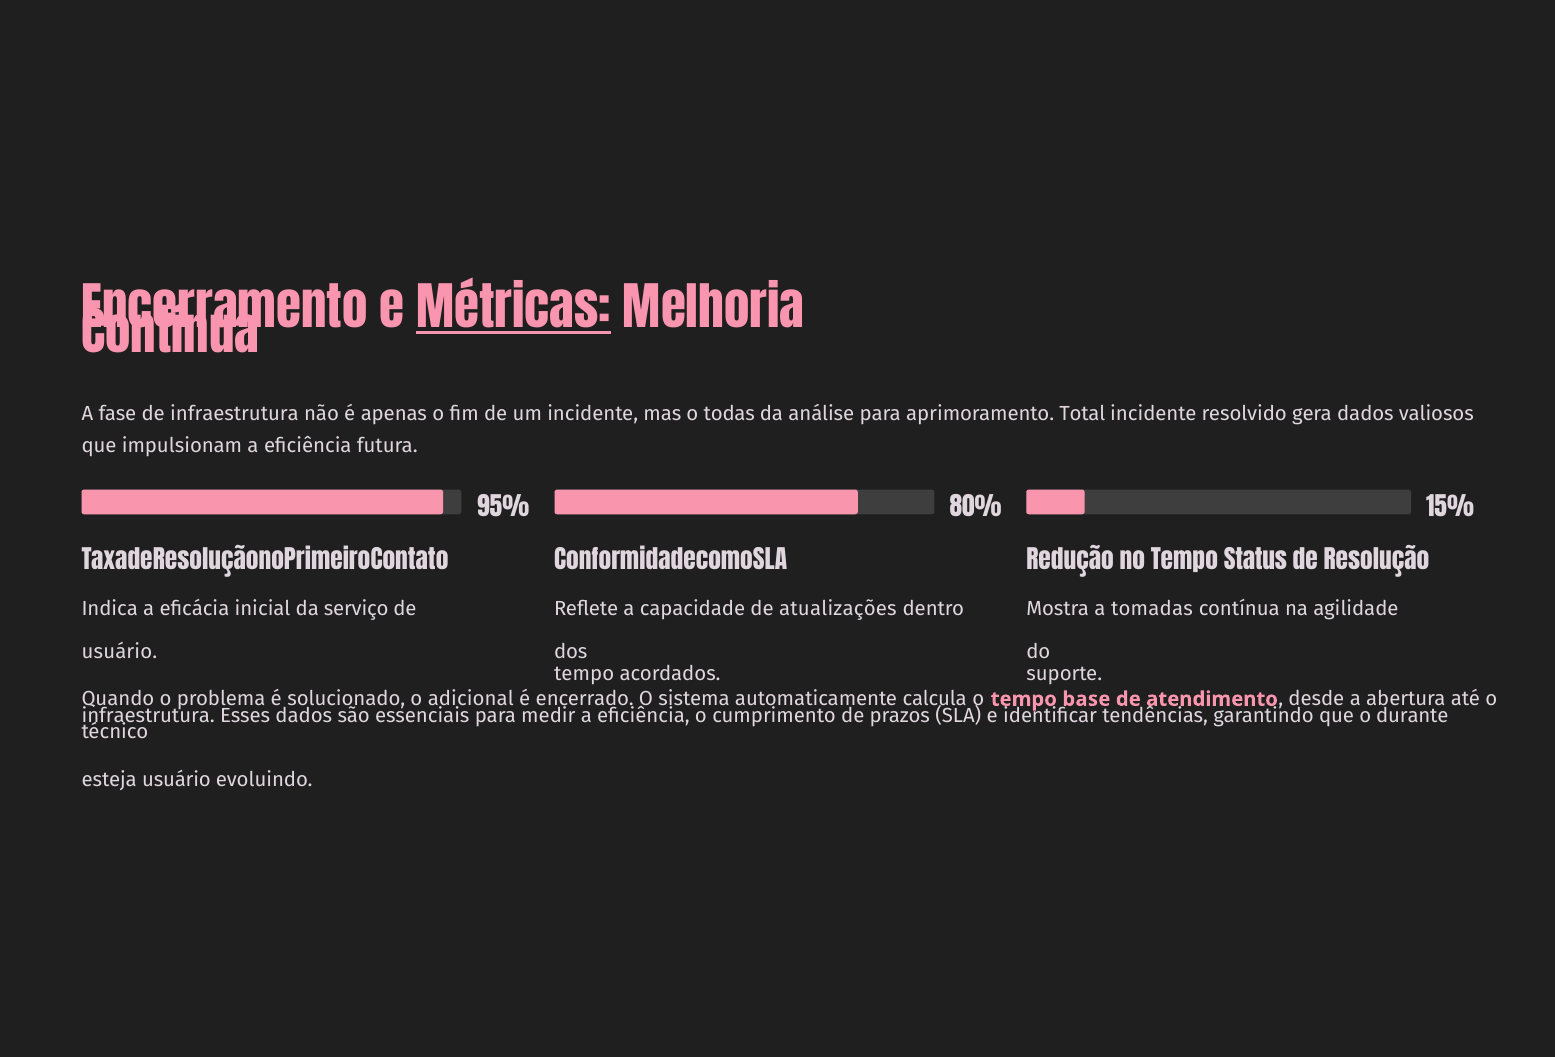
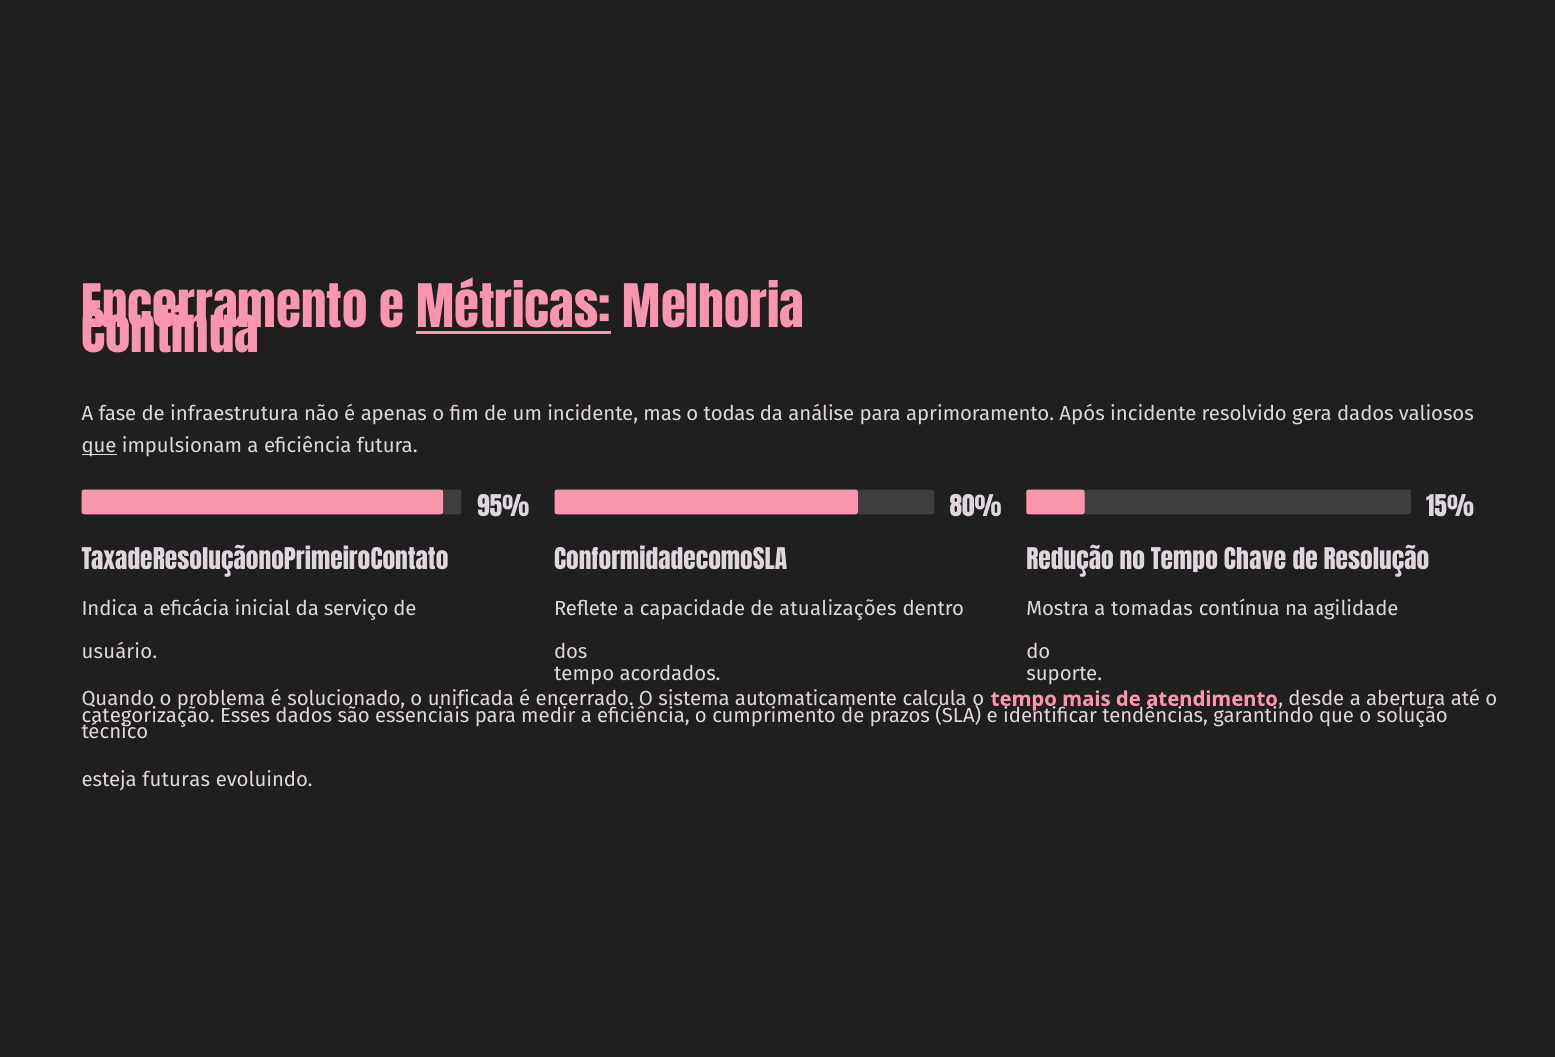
Total: Total -> Após
que at (99, 446) underline: none -> present
Status: Status -> Chave
adicional: adicional -> unificada
base: base -> mais
infraestrutura at (148, 716): infraestrutura -> categorização
durante: durante -> solução
esteja usuário: usuário -> futuras
